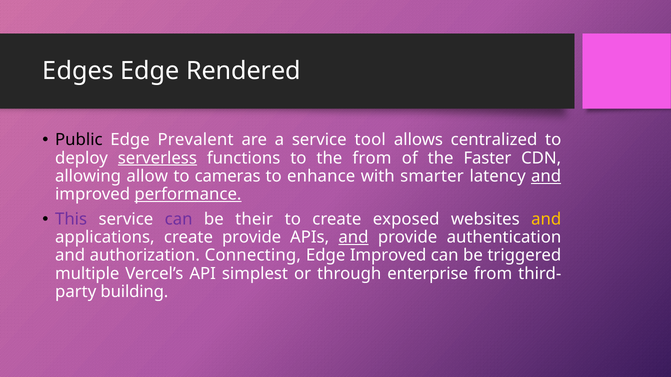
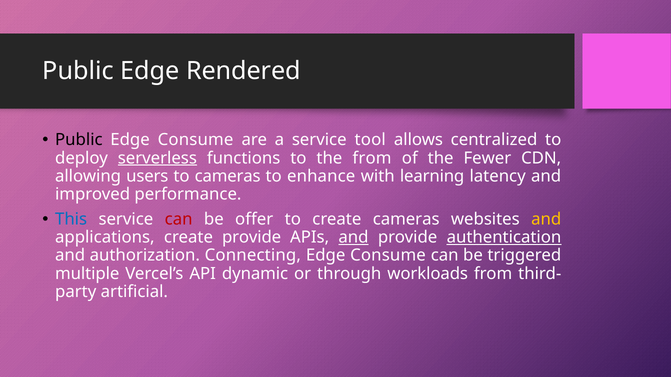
Edges at (78, 71): Edges -> Public
Prevalent at (196, 140): Prevalent -> Consume
Faster: Faster -> Fewer
allow: allow -> users
smarter: smarter -> learning
and at (546, 176) underline: present -> none
performance underline: present -> none
This colour: purple -> blue
can at (179, 220) colour: purple -> red
their: their -> offer
create exposed: exposed -> cameras
authentication underline: none -> present
Improved at (388, 256): Improved -> Consume
simplest: simplest -> dynamic
enterprise: enterprise -> workloads
building: building -> artificial
